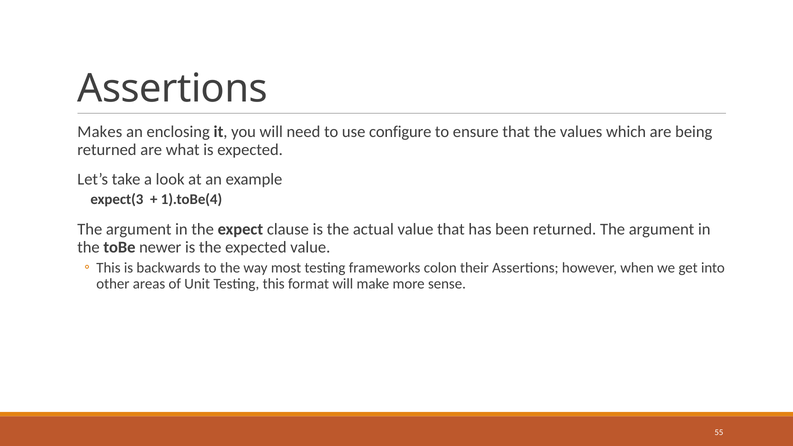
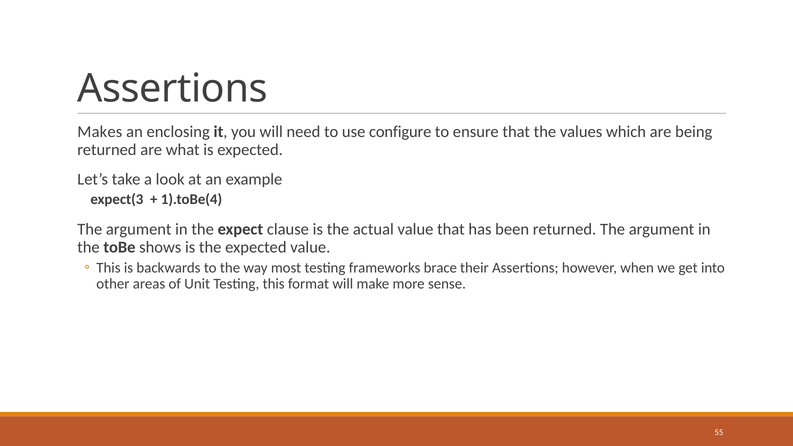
newer: newer -> shows
colon: colon -> brace
